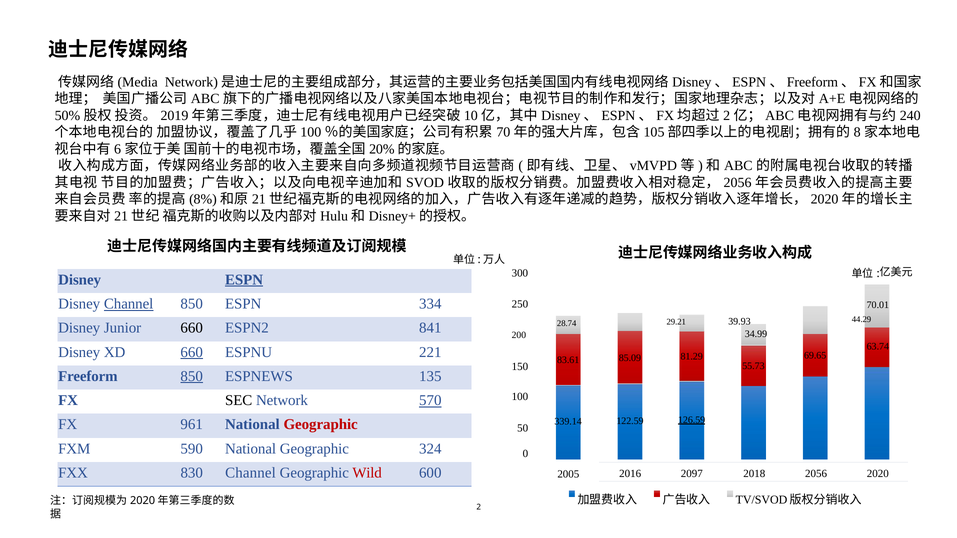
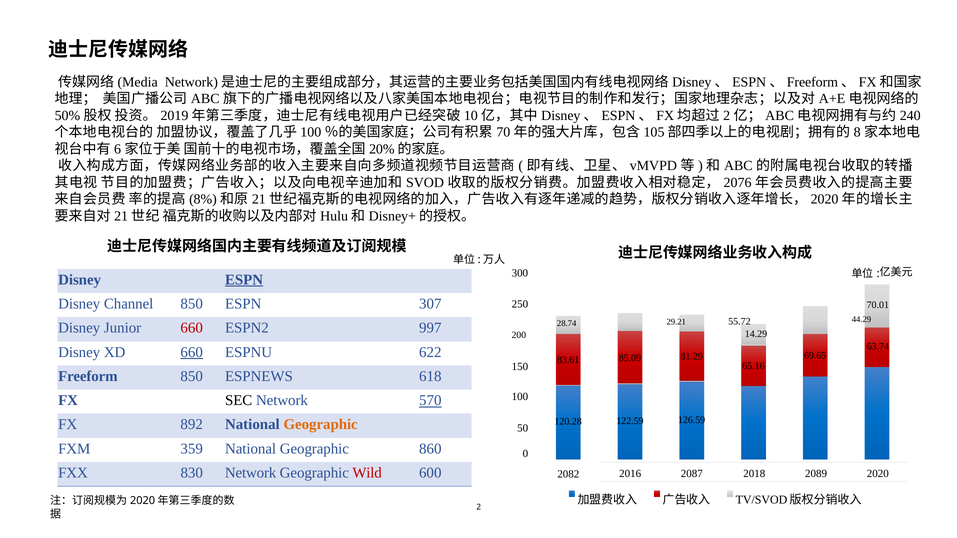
2056 at (738, 183): 2056 -> 2076
Channel at (129, 304) underline: present -> none
334: 334 -> 307
39.93: 39.93 -> 55.72
660 at (192, 328) colour: black -> red
841: 841 -> 997
34.99: 34.99 -> 14.29
221: 221 -> 622
55.73: 55.73 -> 65.16
850 at (192, 376) underline: present -> none
135: 135 -> 618
126.59 underline: present -> none
339.14: 339.14 -> 120.28
961: 961 -> 892
Geographic at (321, 425) colour: red -> orange
590: 590 -> 359
324: 324 -> 860
830 Channel: Channel -> Network
2005: 2005 -> 2082
2097: 2097 -> 2087
2018 2056: 2056 -> 2089
